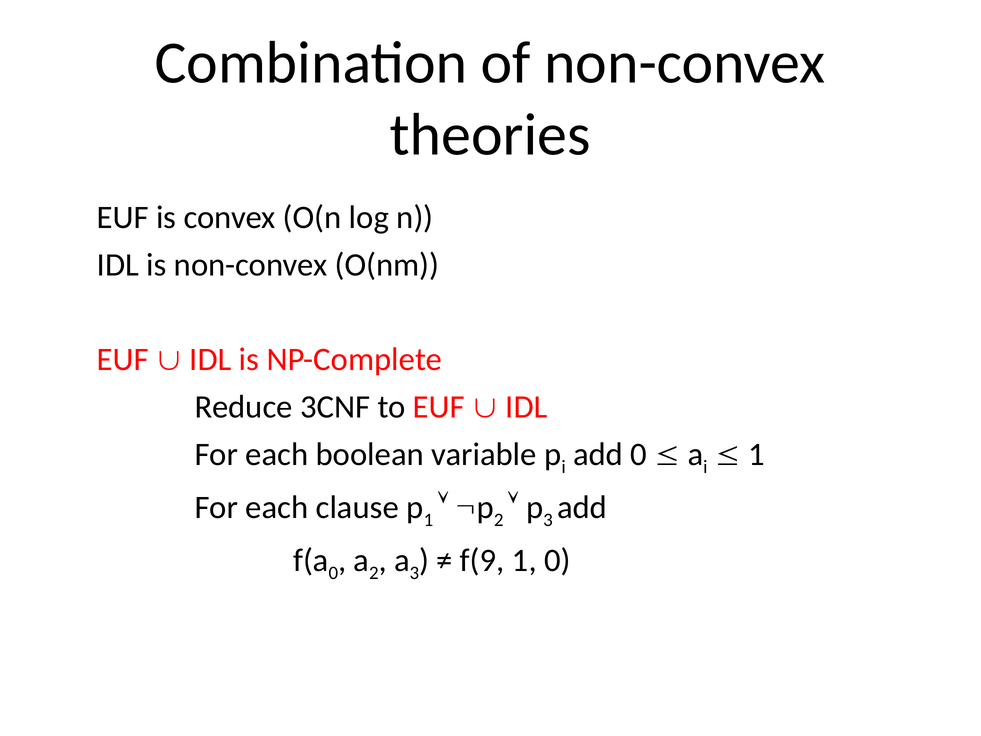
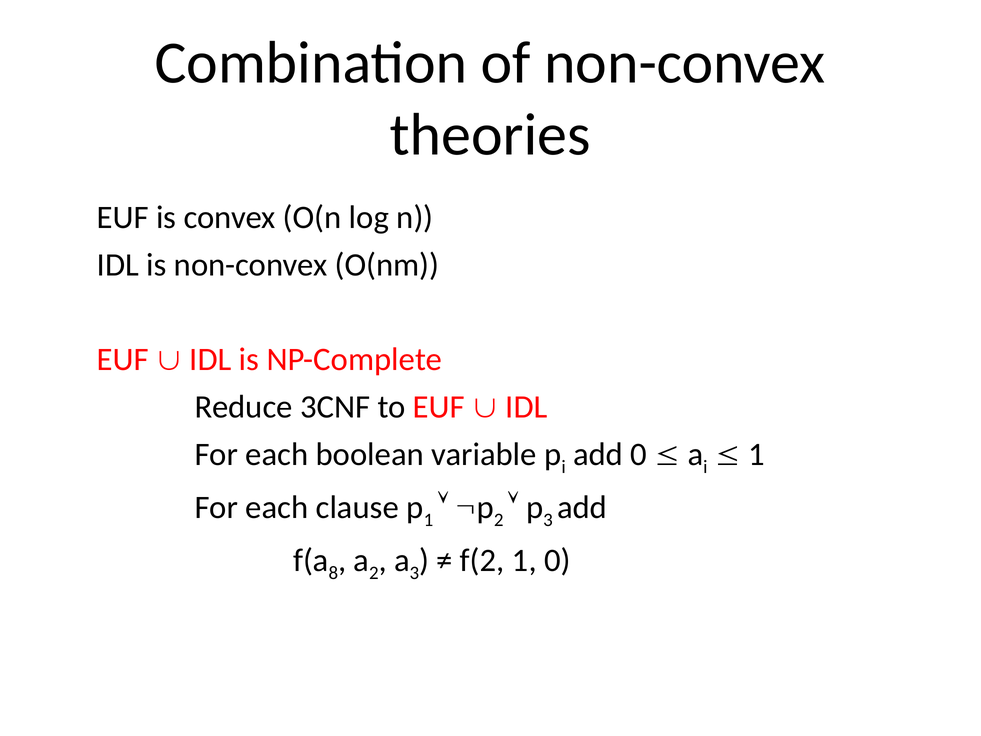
0 at (333, 573): 0 -> 8
f(9: f(9 -> f(2
